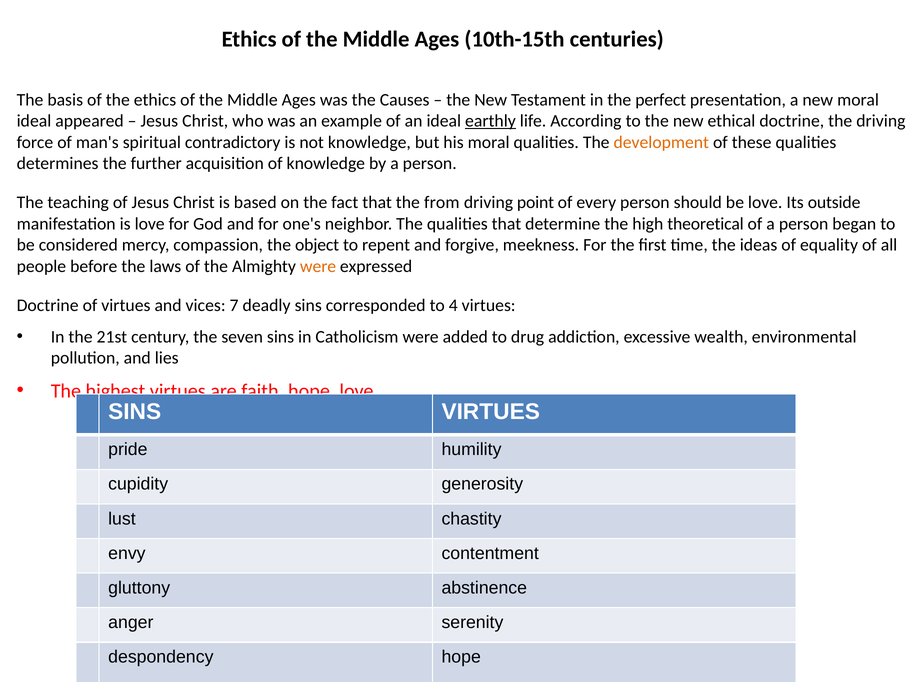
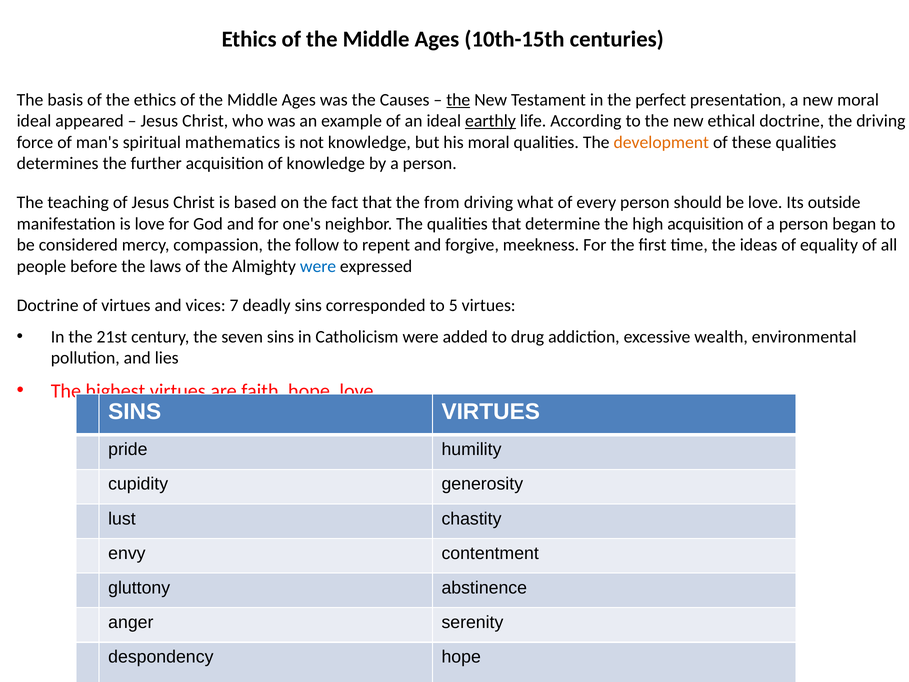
the at (458, 100) underline: none -> present
contradictory: contradictory -> mathematics
point: point -> what
high theoretical: theoretical -> acquisition
object: object -> follow
were at (318, 266) colour: orange -> blue
4: 4 -> 5
